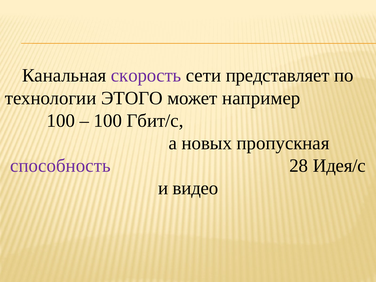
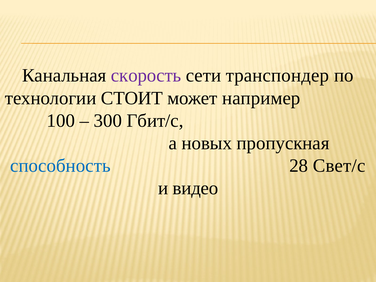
представляет: представляет -> транспондер
ЭТОГО: ЭТОГО -> СТОИТ
100 at (108, 121): 100 -> 300
способность colour: purple -> blue
Идея/с: Идея/с -> Свет/с
